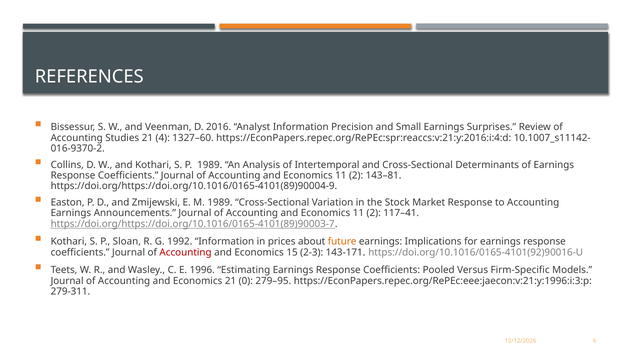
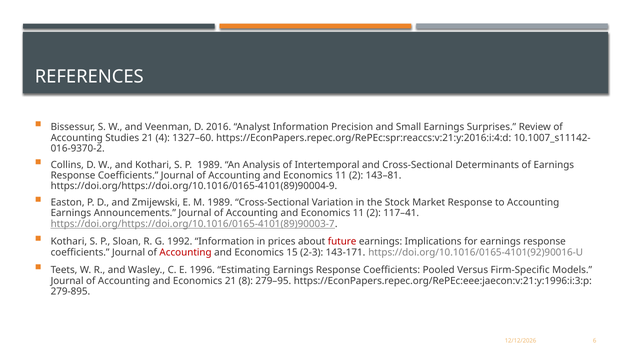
future colour: orange -> red
0: 0 -> 8
279-311: 279-311 -> 279-895
